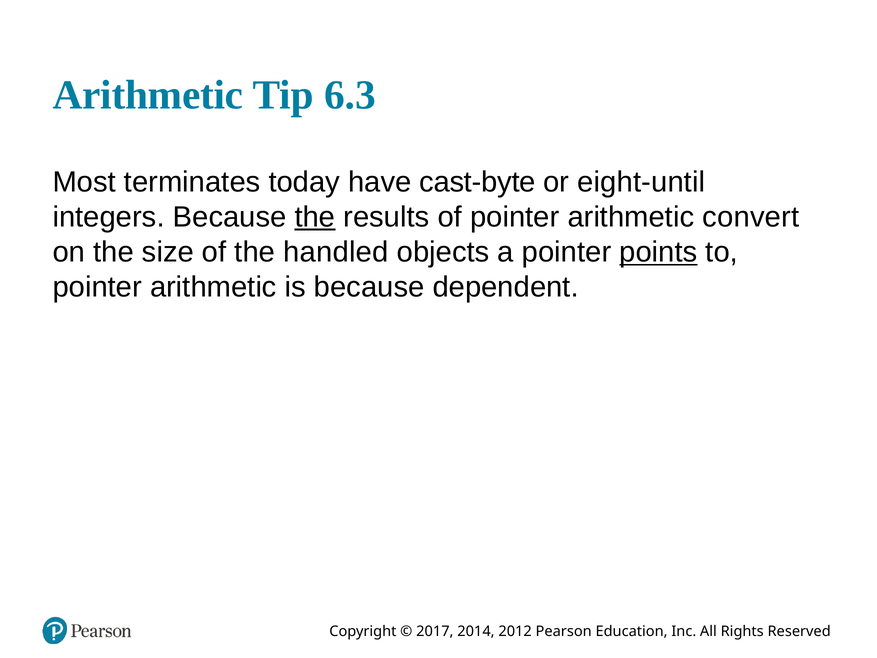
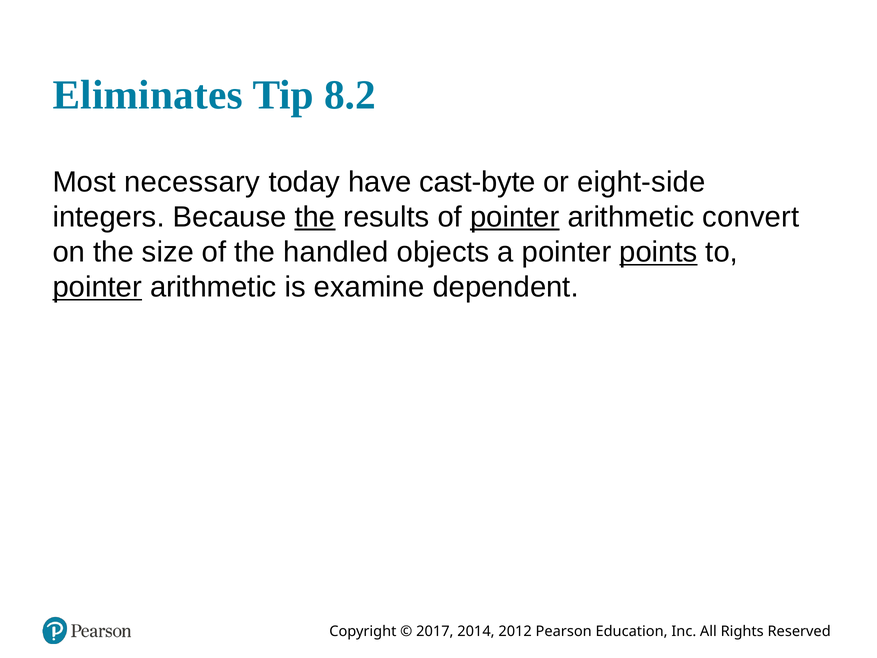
Arithmetic at (148, 95): Arithmetic -> Eliminates
6.3: 6.3 -> 8.2
terminates: terminates -> necessary
eight-until: eight-until -> eight-side
pointer at (515, 217) underline: none -> present
pointer at (97, 287) underline: none -> present
is because: because -> examine
